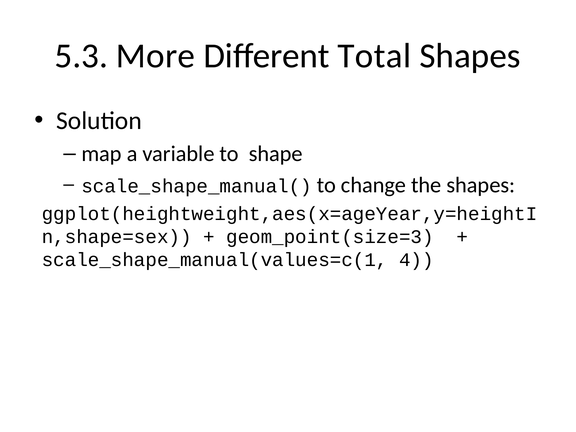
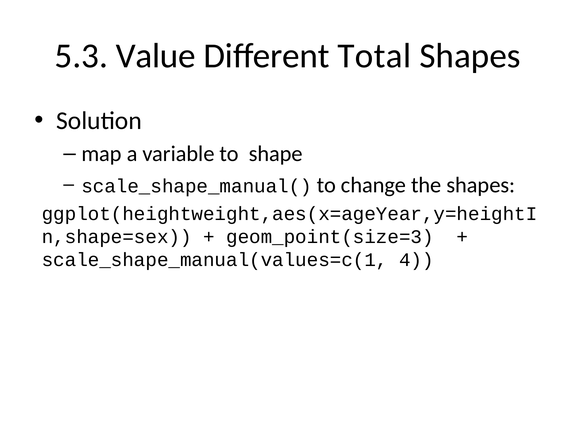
More: More -> Value
